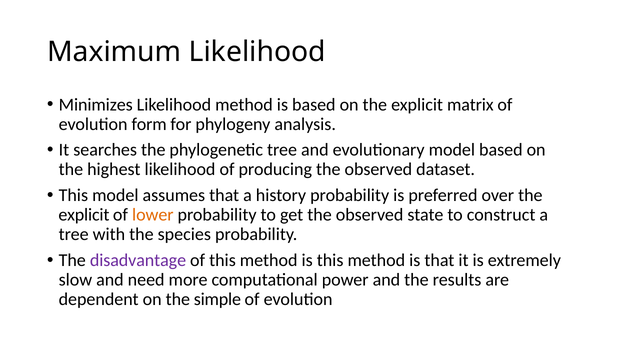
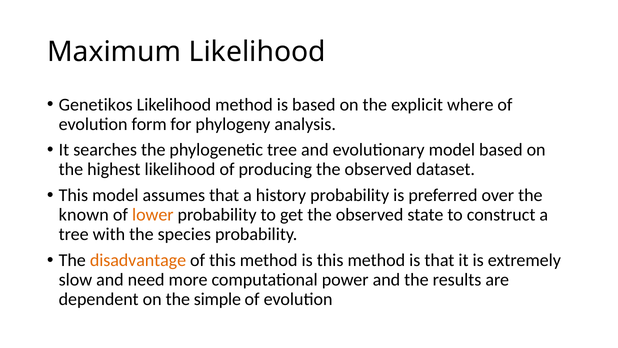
Minimizes: Minimizes -> Genetikos
matrix: matrix -> where
explicit at (84, 215): explicit -> known
disadvantage colour: purple -> orange
